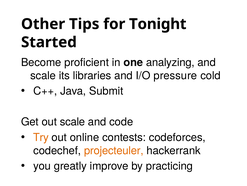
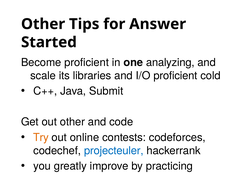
Tonight: Tonight -> Answer
I/O pressure: pressure -> proficient
out scale: scale -> other
projecteuler colour: orange -> blue
